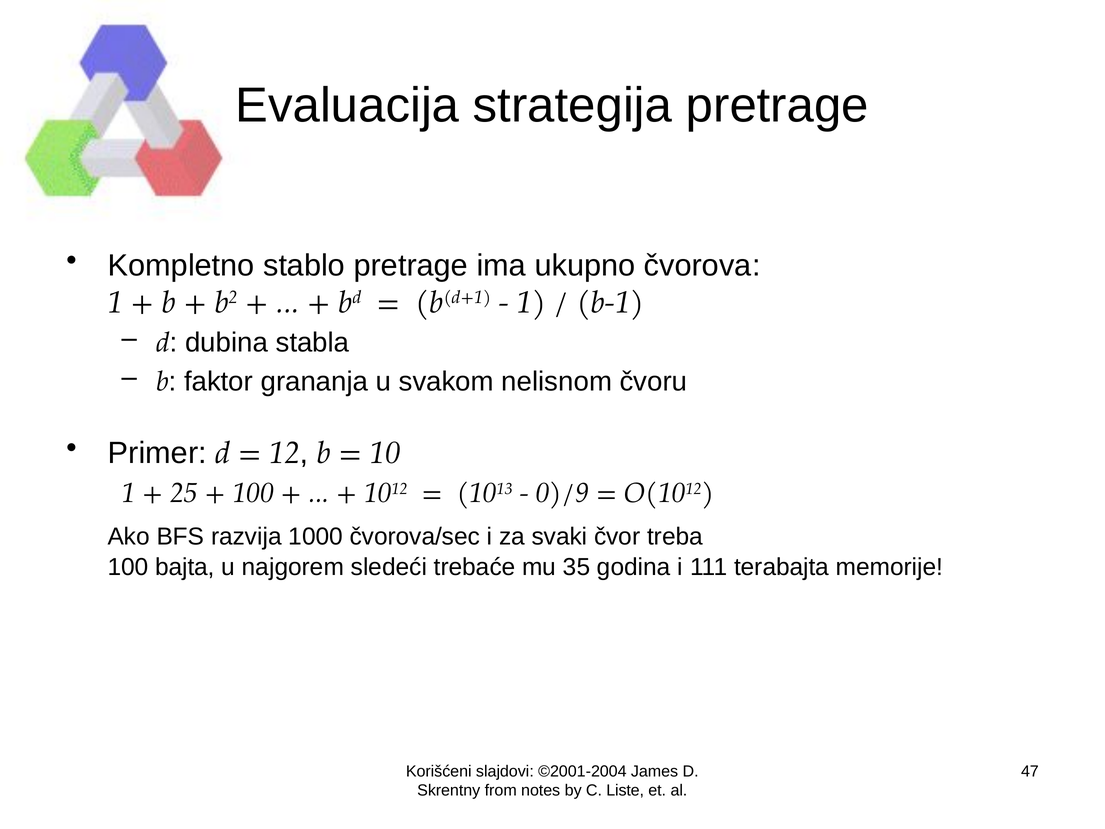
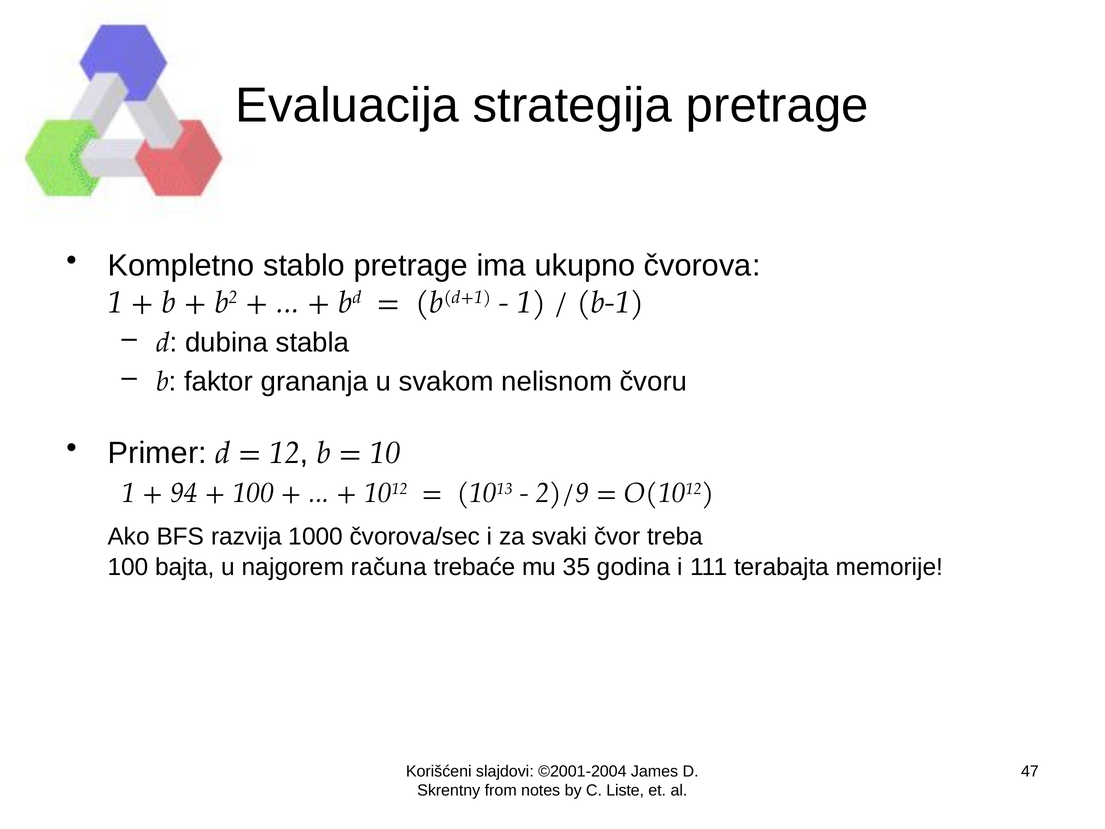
25: 25 -> 94
0)/9: 0)/9 -> 2)/9
sledeći: sledeći -> računa
